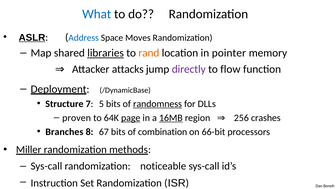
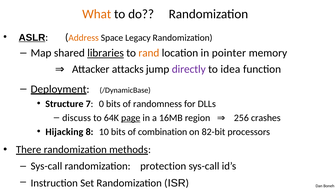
What colour: blue -> orange
Address colour: blue -> orange
Moves: Moves -> Legacy
flow: flow -> idea
5: 5 -> 0
randomness underline: present -> none
proven: proven -> discuss
16MB underline: present -> none
Branches: Branches -> Hijacking
67: 67 -> 10
66-bit: 66-bit -> 82-bit
Miller: Miller -> There
noticeable: noticeable -> protection
